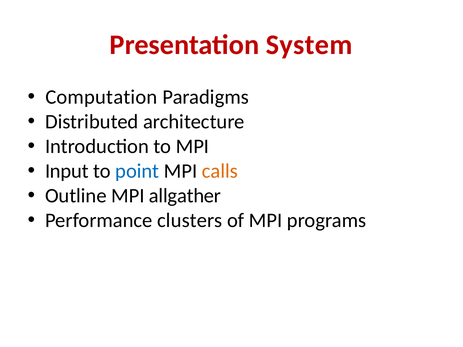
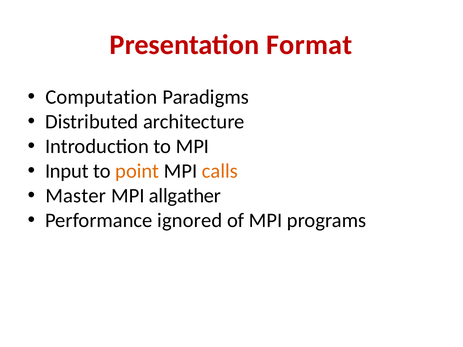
System: System -> Format
point colour: blue -> orange
Outline: Outline -> Master
clusters: clusters -> ignored
